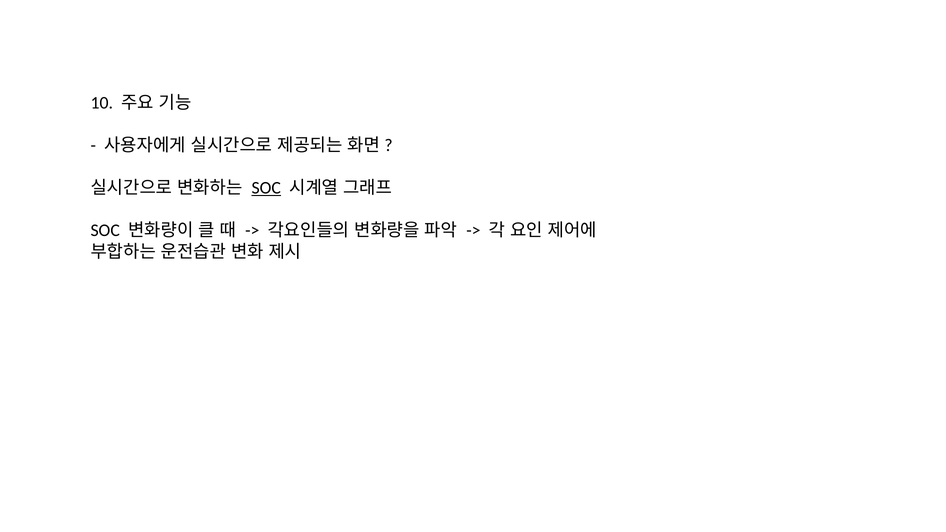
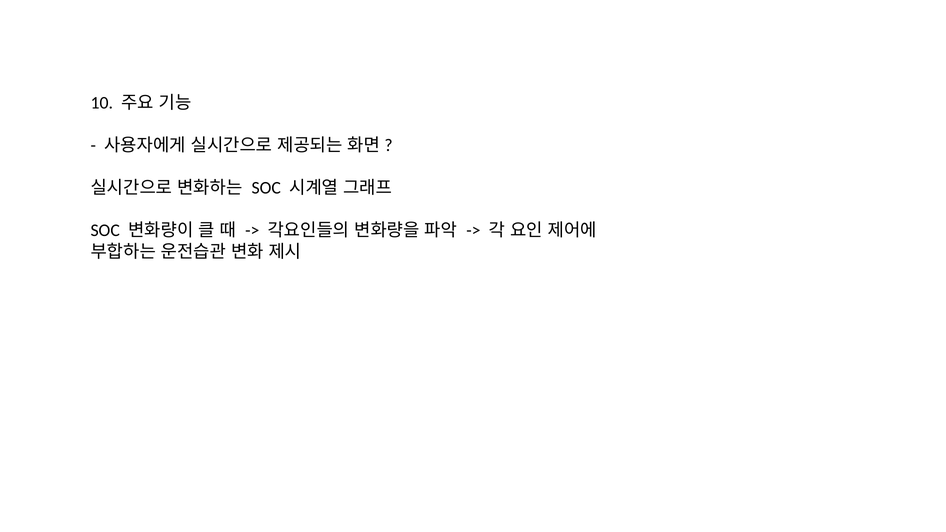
SOC at (266, 188) underline: present -> none
